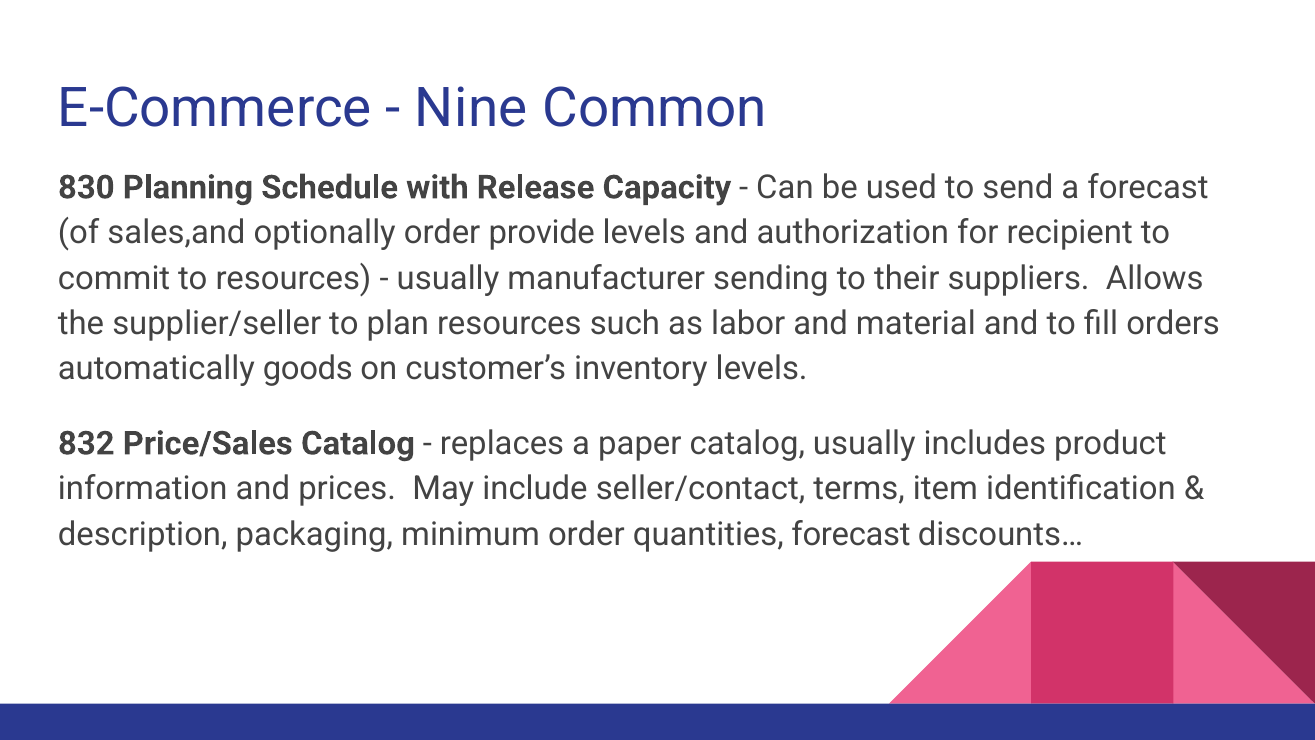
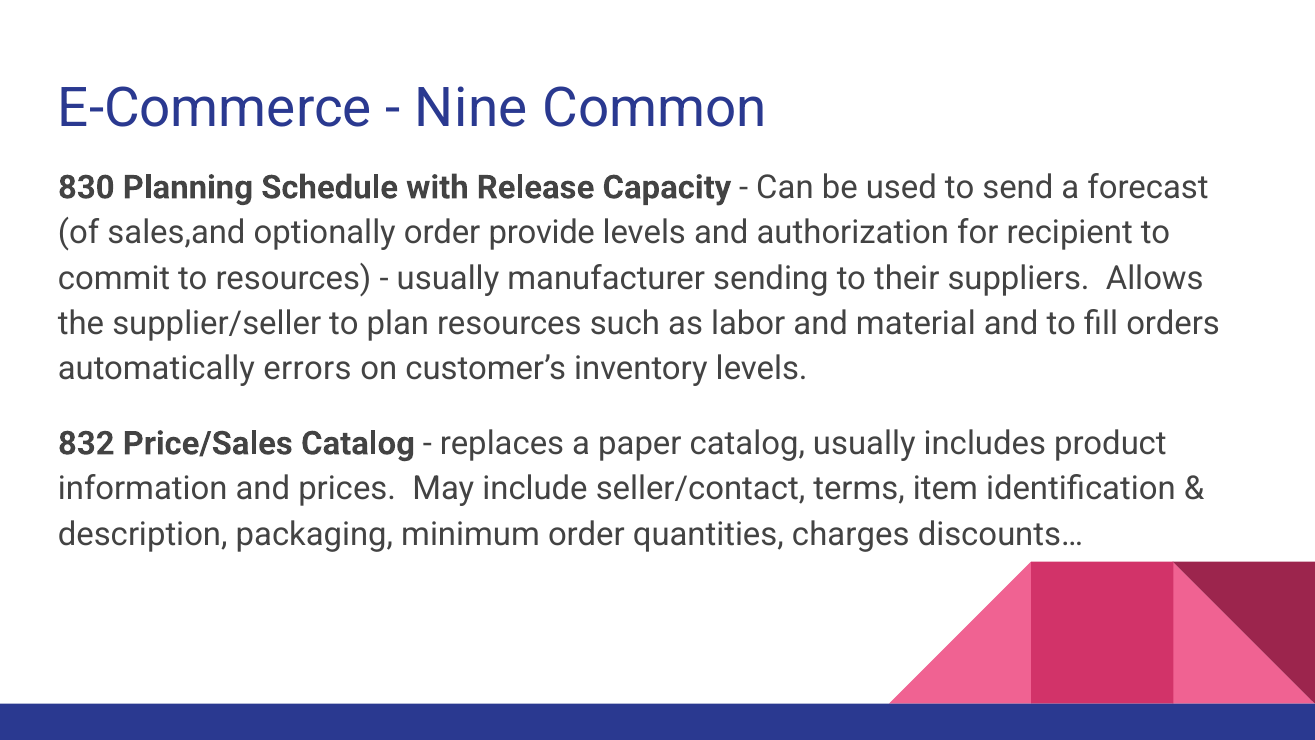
goods: goods -> errors
quantities forecast: forecast -> charges
